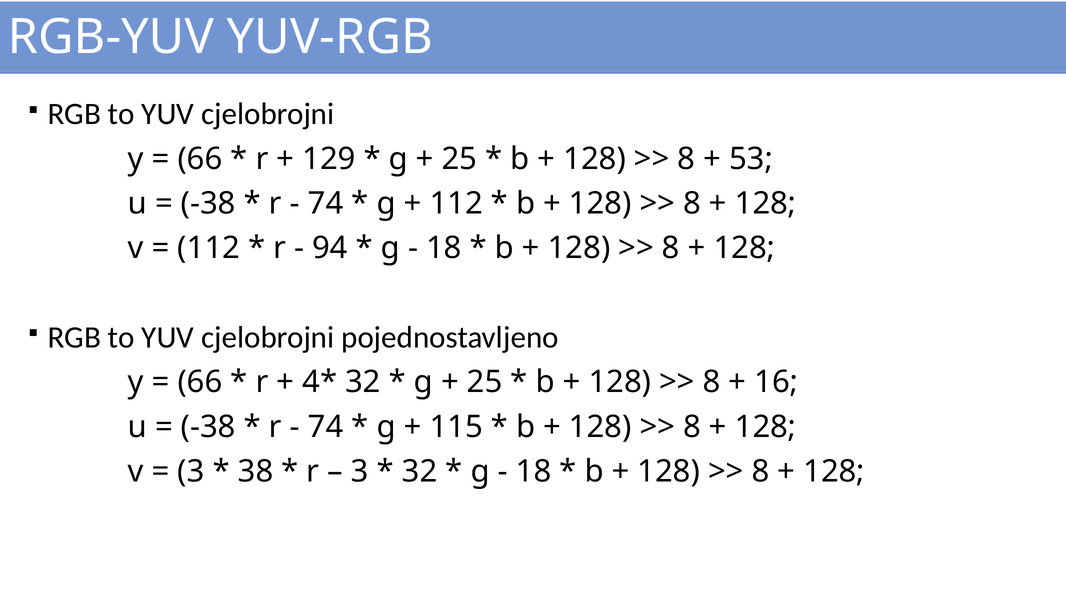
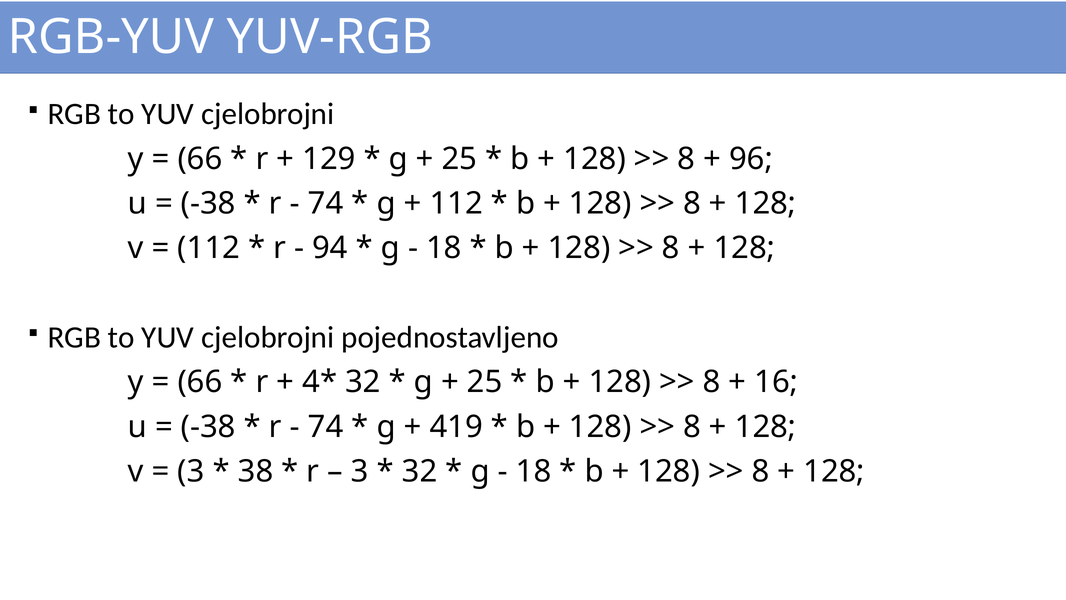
53: 53 -> 96
115: 115 -> 419
